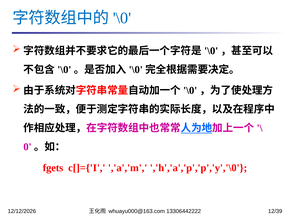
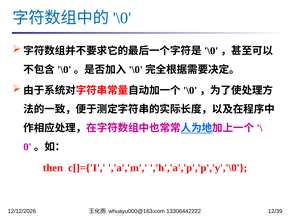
fgets: fgets -> then
